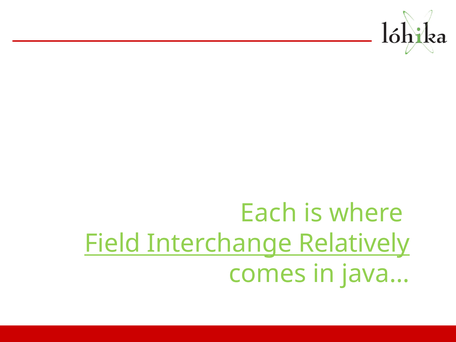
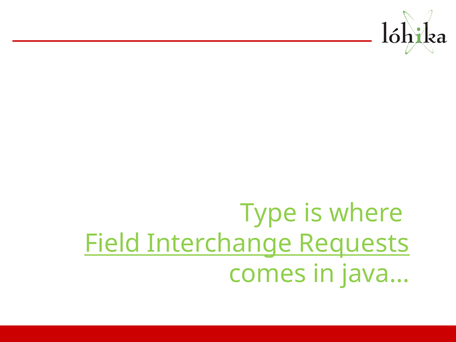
Each: Each -> Type
Relatively: Relatively -> Requests
